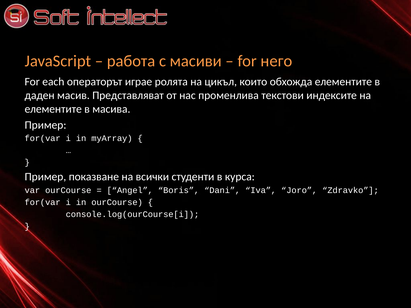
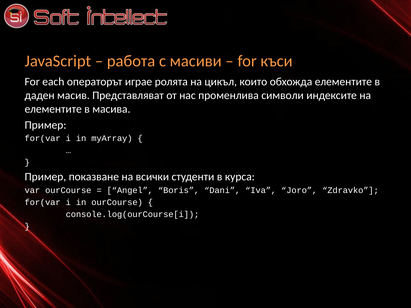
него: него -> къси
текстови: текстови -> символи
